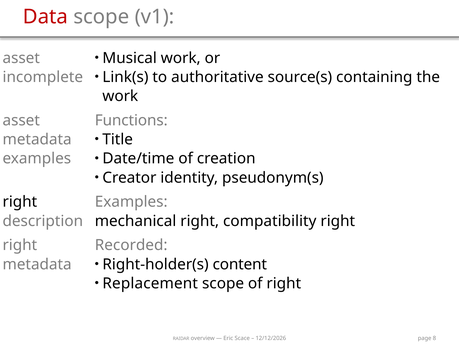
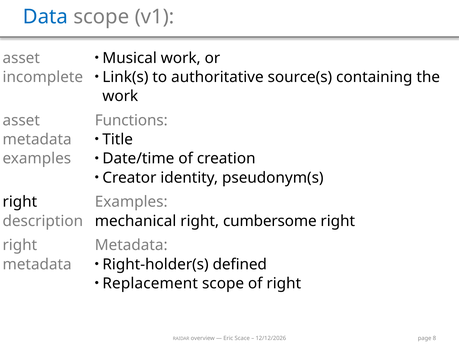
Data colour: red -> blue
compatibility: compatibility -> cumbersome
Recorded at (131, 245): Recorded -> Metadata
content: content -> defined
